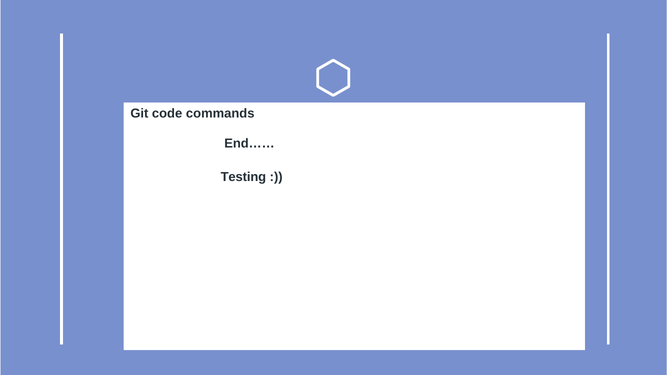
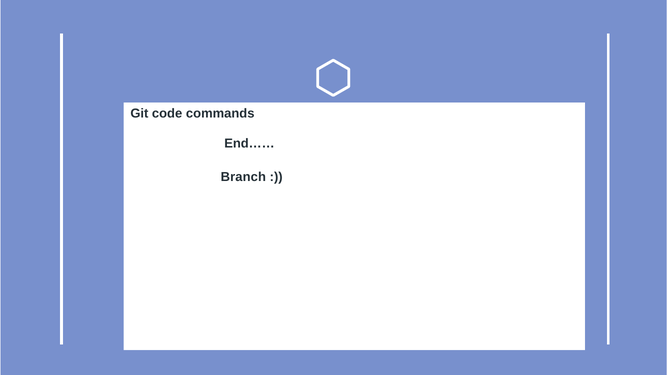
Testing: Testing -> Branch
